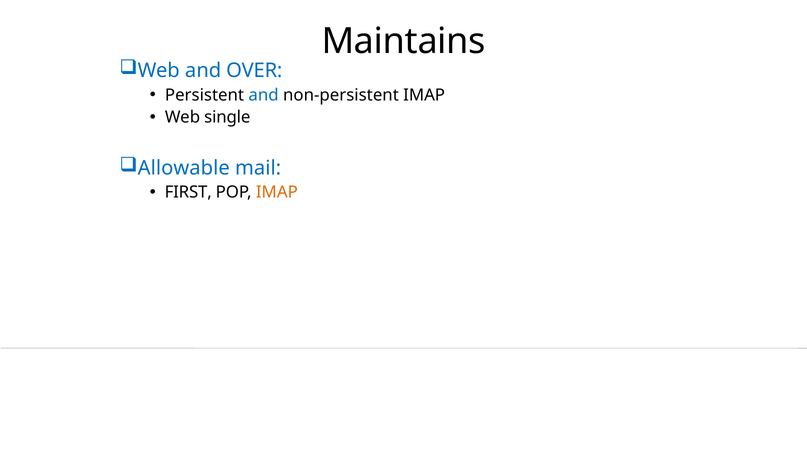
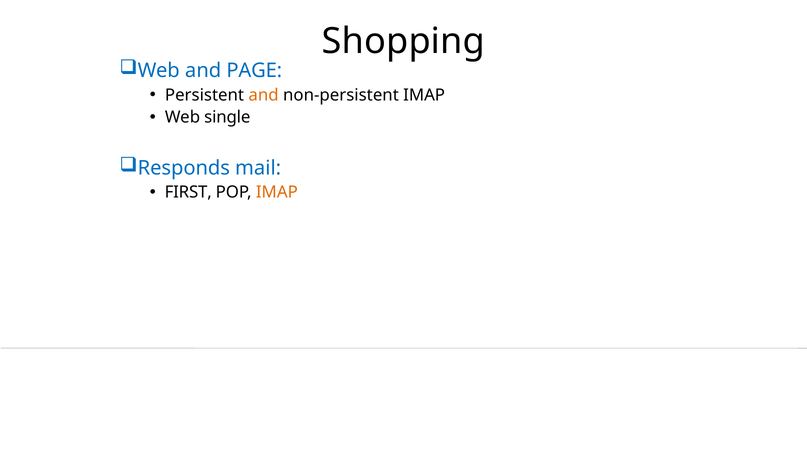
Maintains: Maintains -> Shopping
OVER: OVER -> PAGE
and at (264, 95) colour: blue -> orange
Allowable: Allowable -> Responds
